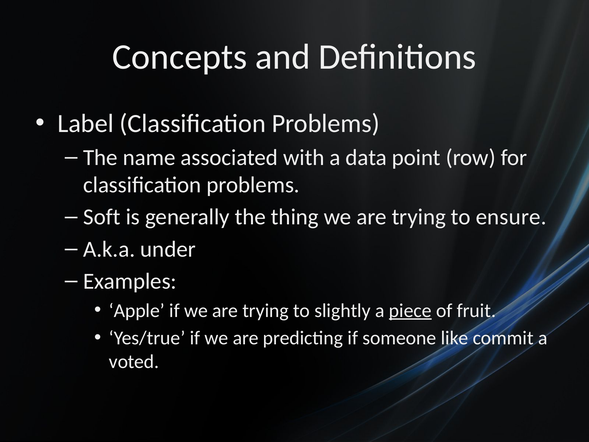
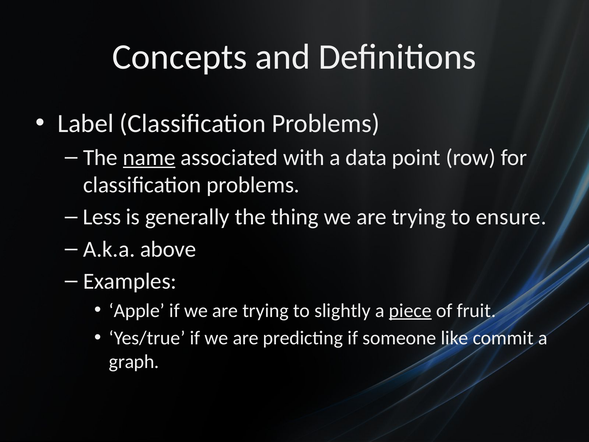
name underline: none -> present
Soft: Soft -> Less
under: under -> above
voted: voted -> graph
